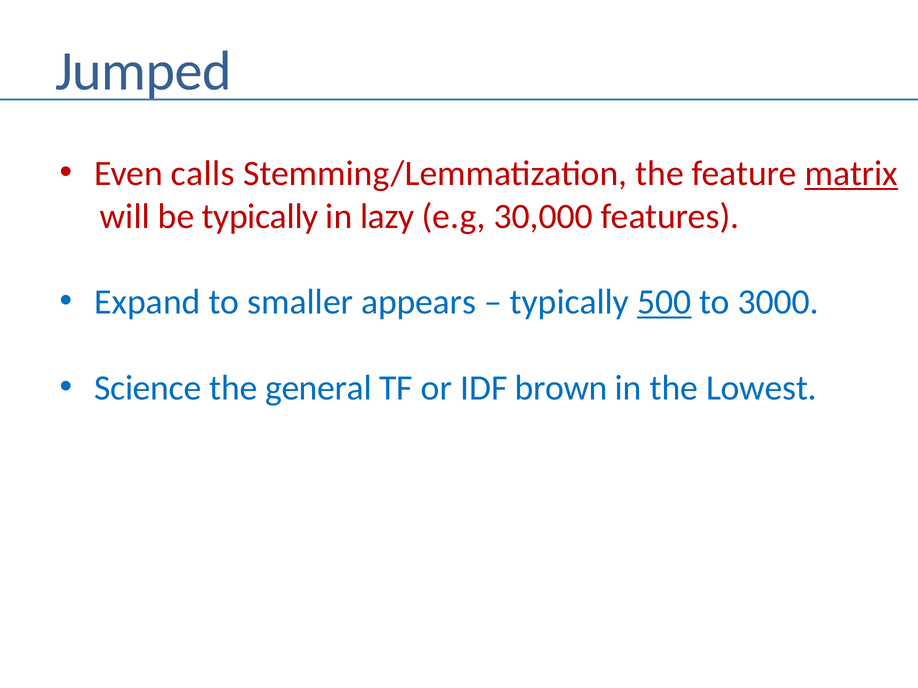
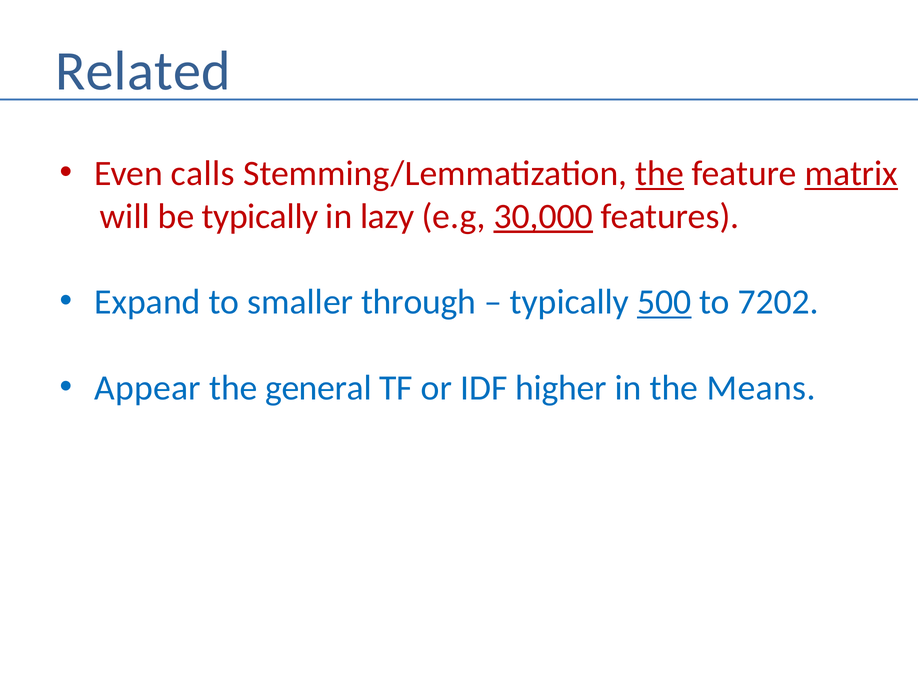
Jumped: Jumped -> Related
the at (660, 174) underline: none -> present
30,000 underline: none -> present
appears: appears -> through
3000: 3000 -> 7202
Science: Science -> Appear
brown: brown -> higher
Lowest: Lowest -> Means
